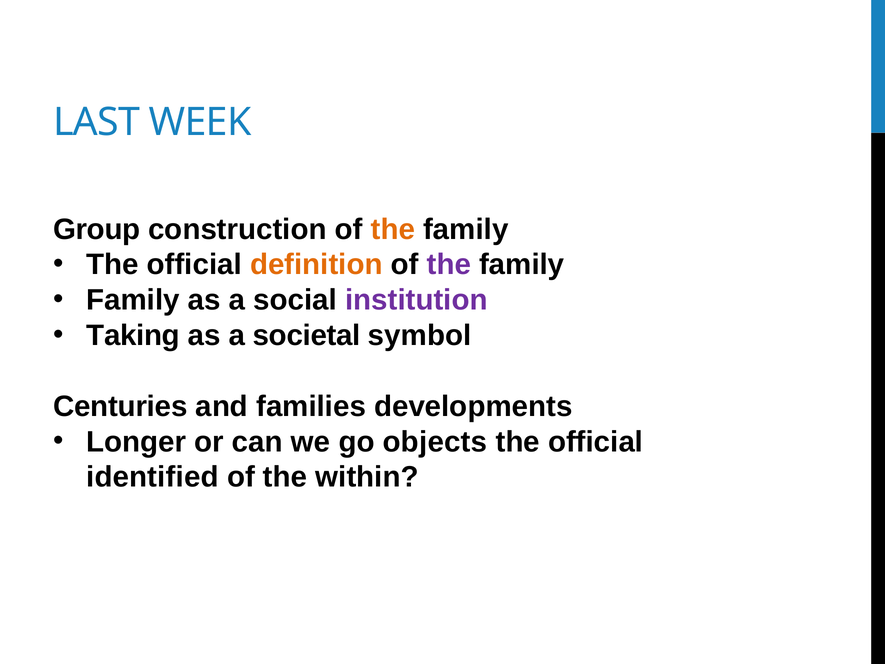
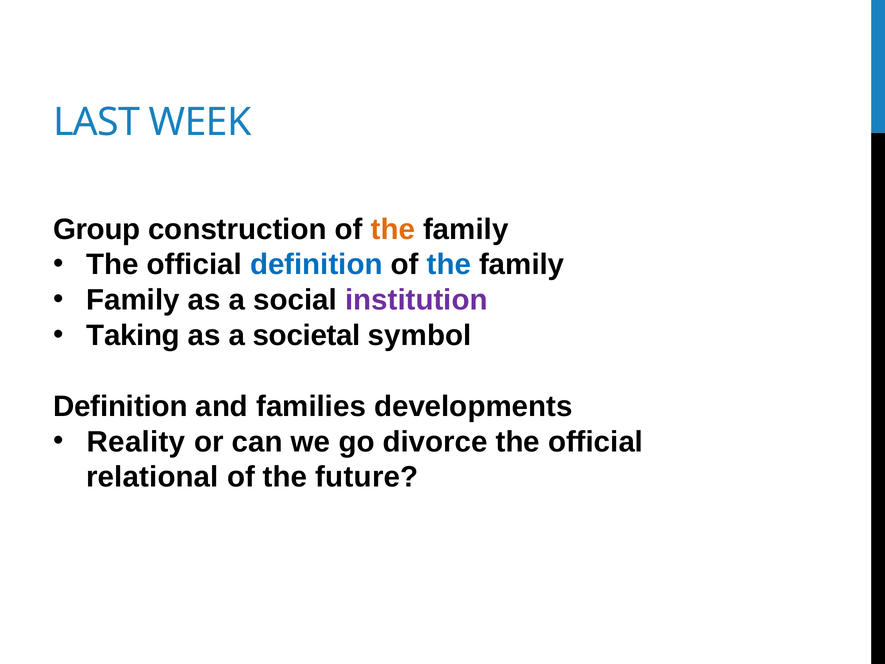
definition at (316, 265) colour: orange -> blue
the at (449, 265) colour: purple -> blue
Centuries at (120, 406): Centuries -> Definition
Longer: Longer -> Reality
objects: objects -> divorce
identified: identified -> relational
within: within -> future
